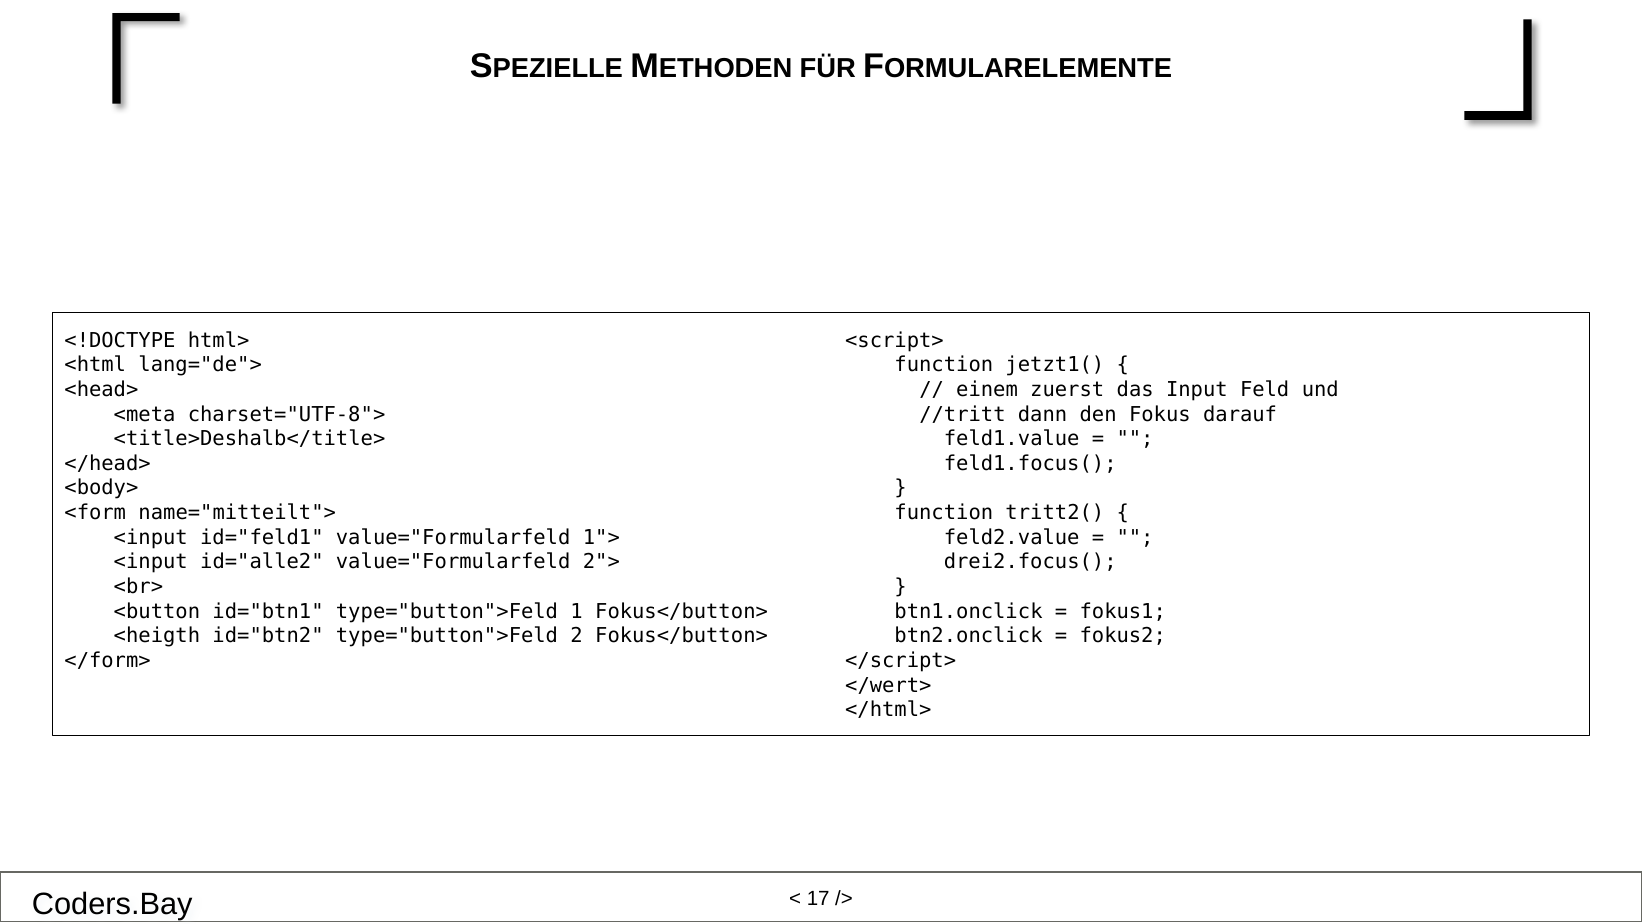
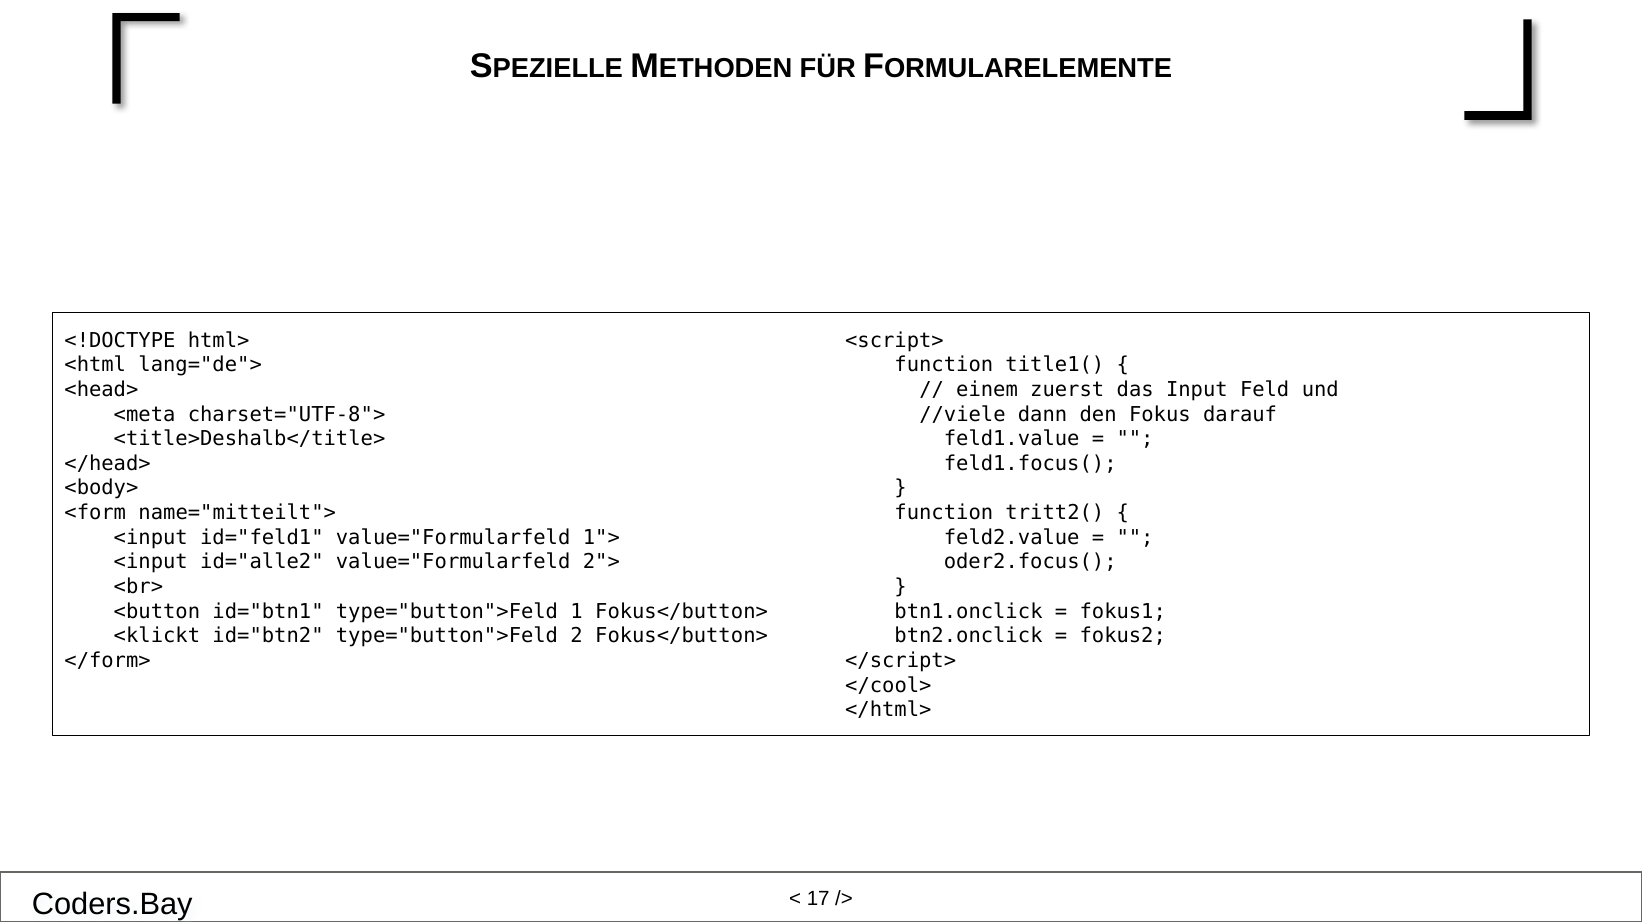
jetzt1(: jetzt1( -> title1(
//tritt: //tritt -> //viele
drei2.focus(: drei2.focus( -> oder2.focus(
<heigth: <heigth -> <klickt
</wert>: </wert> -> </cool>
